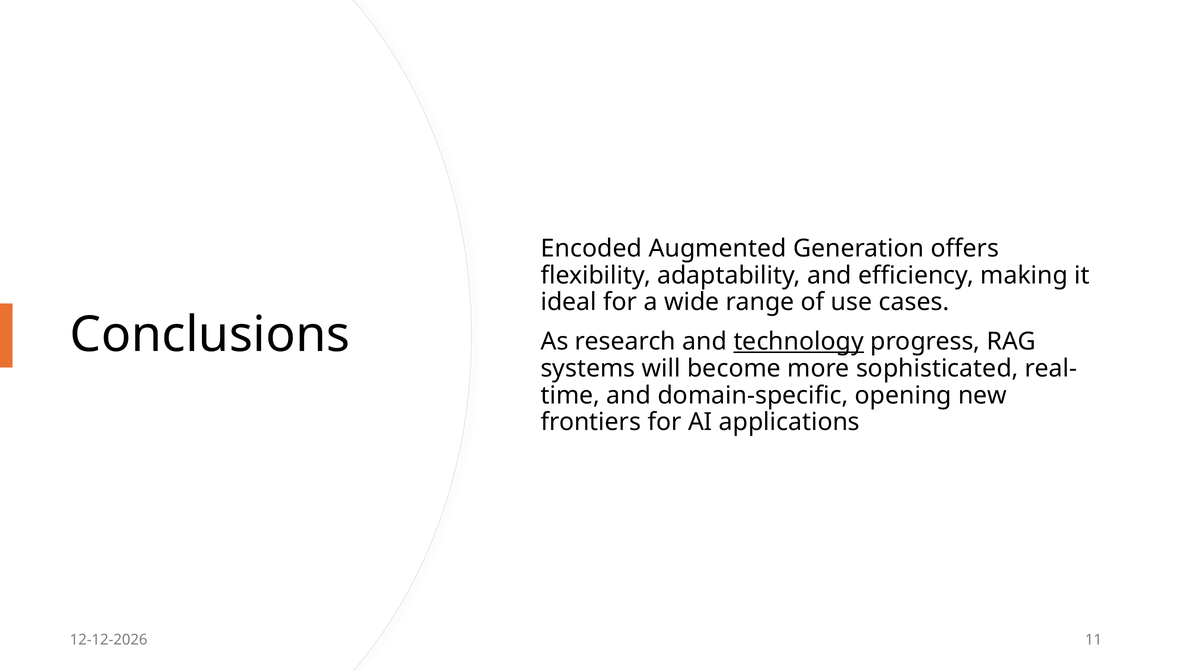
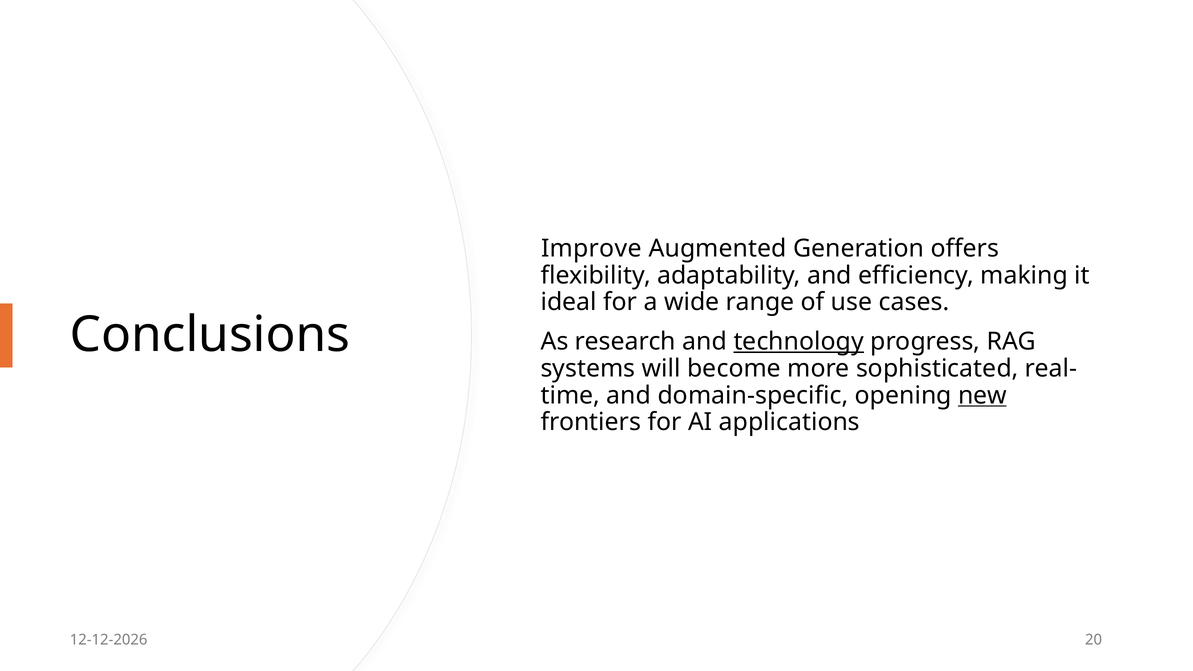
Encoded: Encoded -> Improve
new underline: none -> present
11: 11 -> 20
